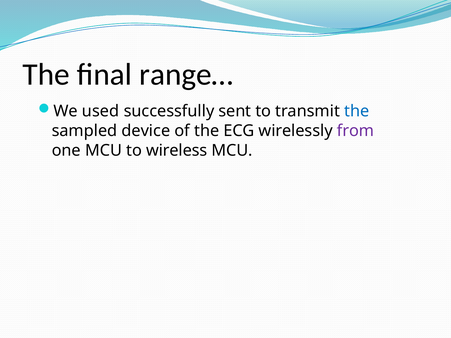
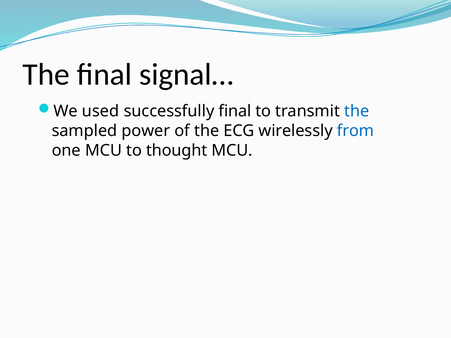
range…: range… -> signal…
successfully sent: sent -> final
device: device -> power
from colour: purple -> blue
wireless: wireless -> thought
